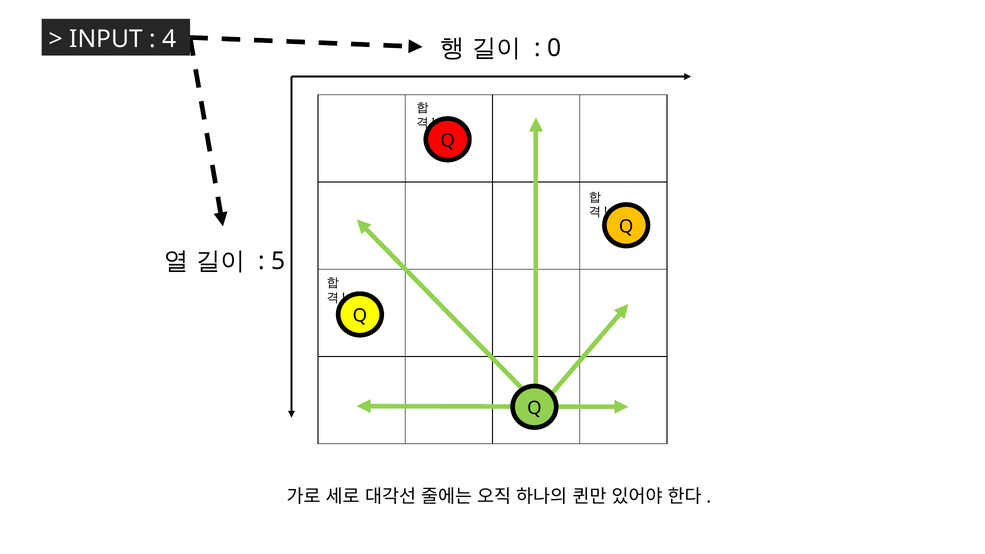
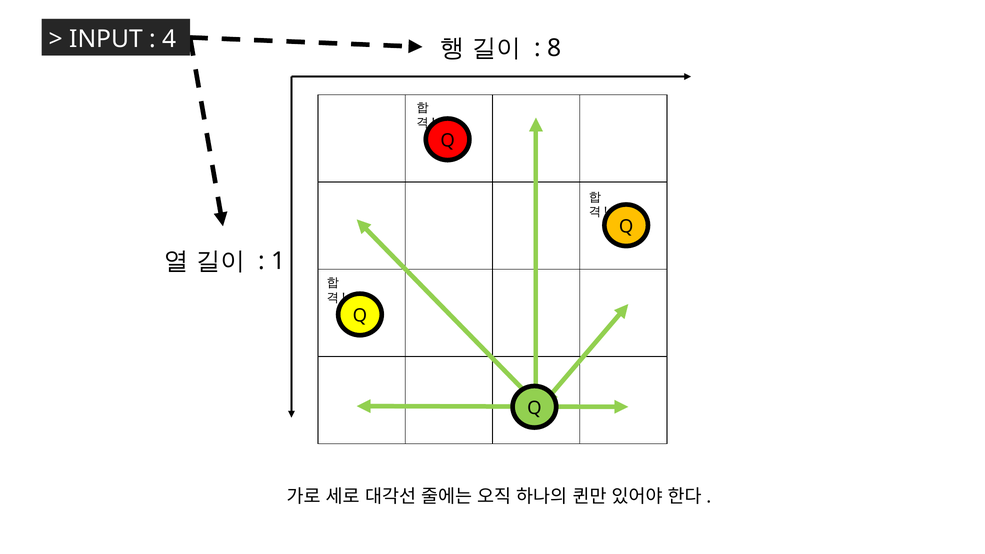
0: 0 -> 8
5: 5 -> 1
